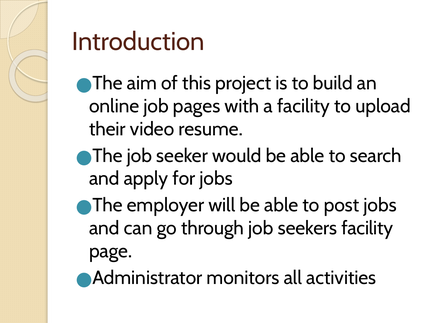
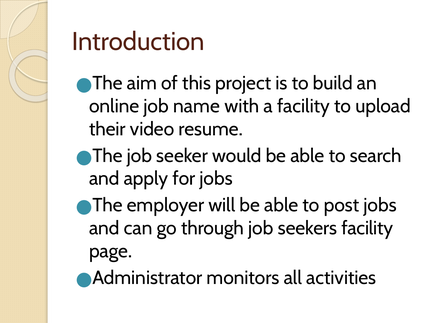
pages: pages -> name
